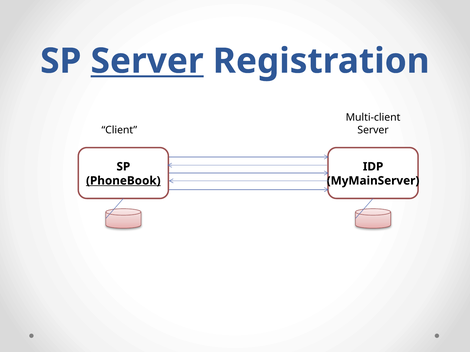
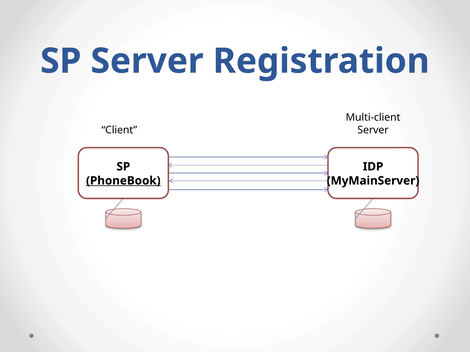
Server at (147, 61) underline: present -> none
